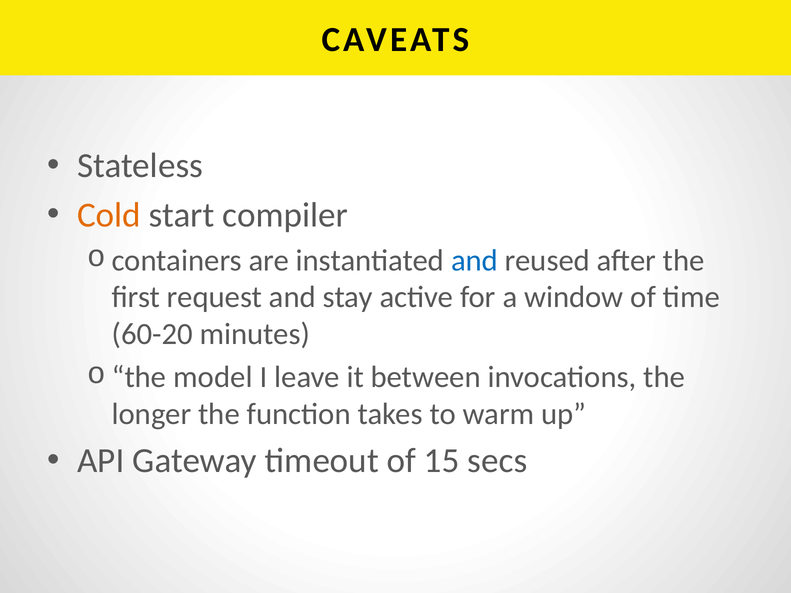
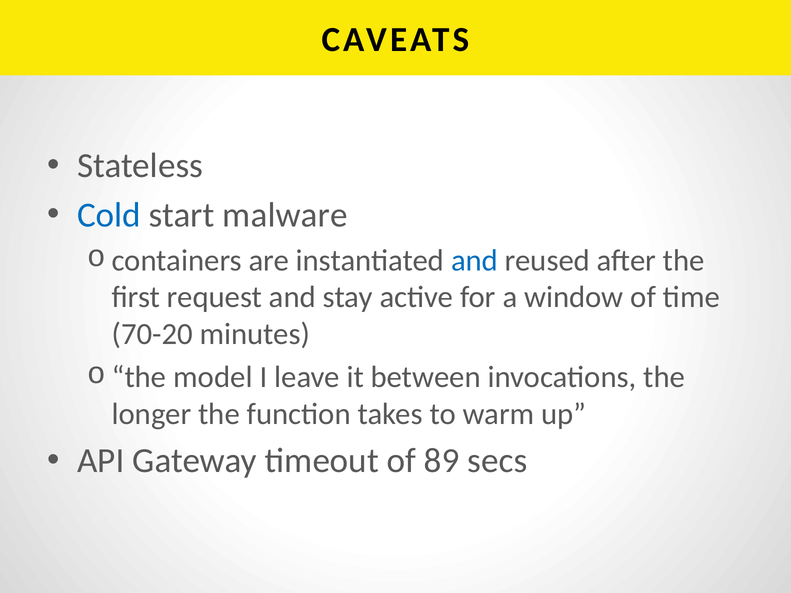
Cold colour: orange -> blue
compiler: compiler -> malware
60-20: 60-20 -> 70-20
15: 15 -> 89
